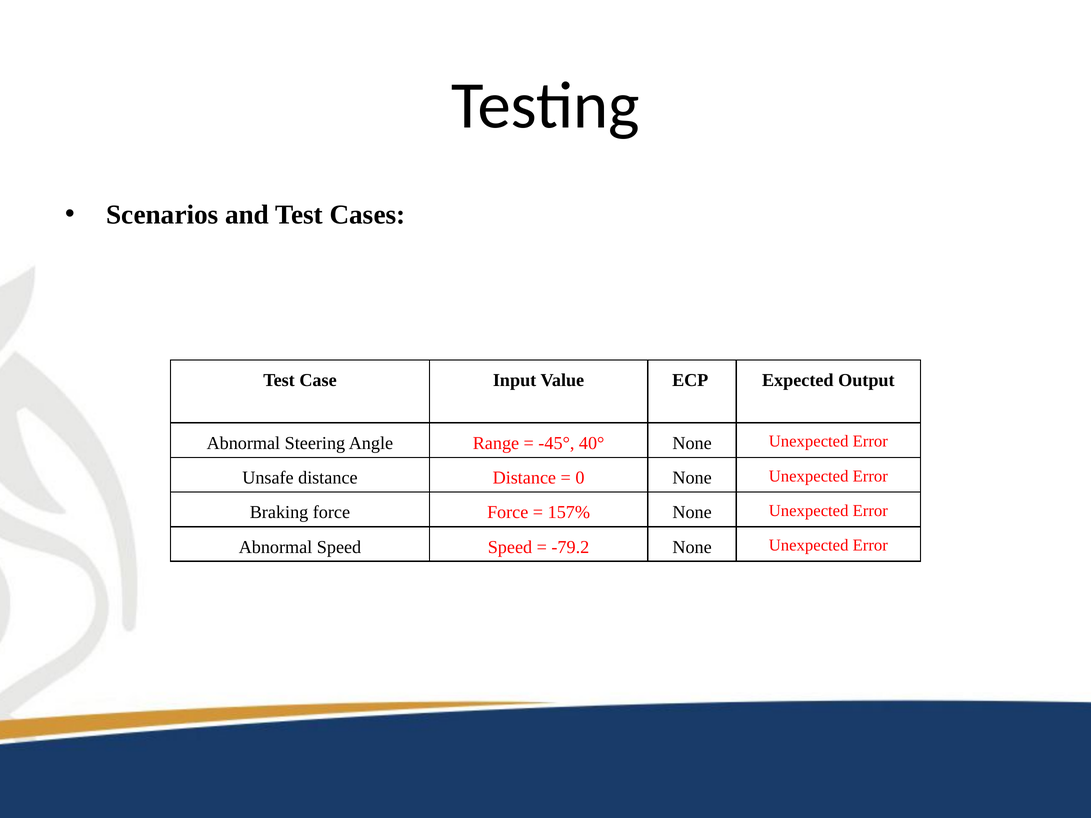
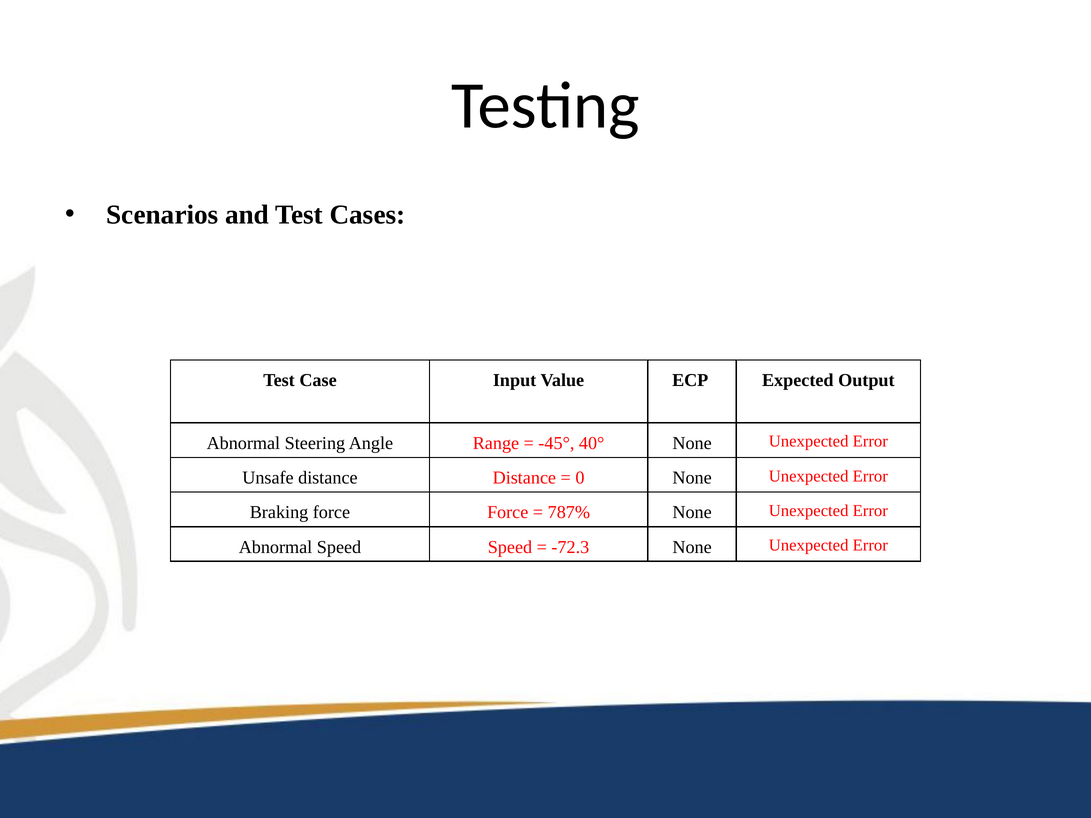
157%: 157% -> 787%
-79.2: -79.2 -> -72.3
